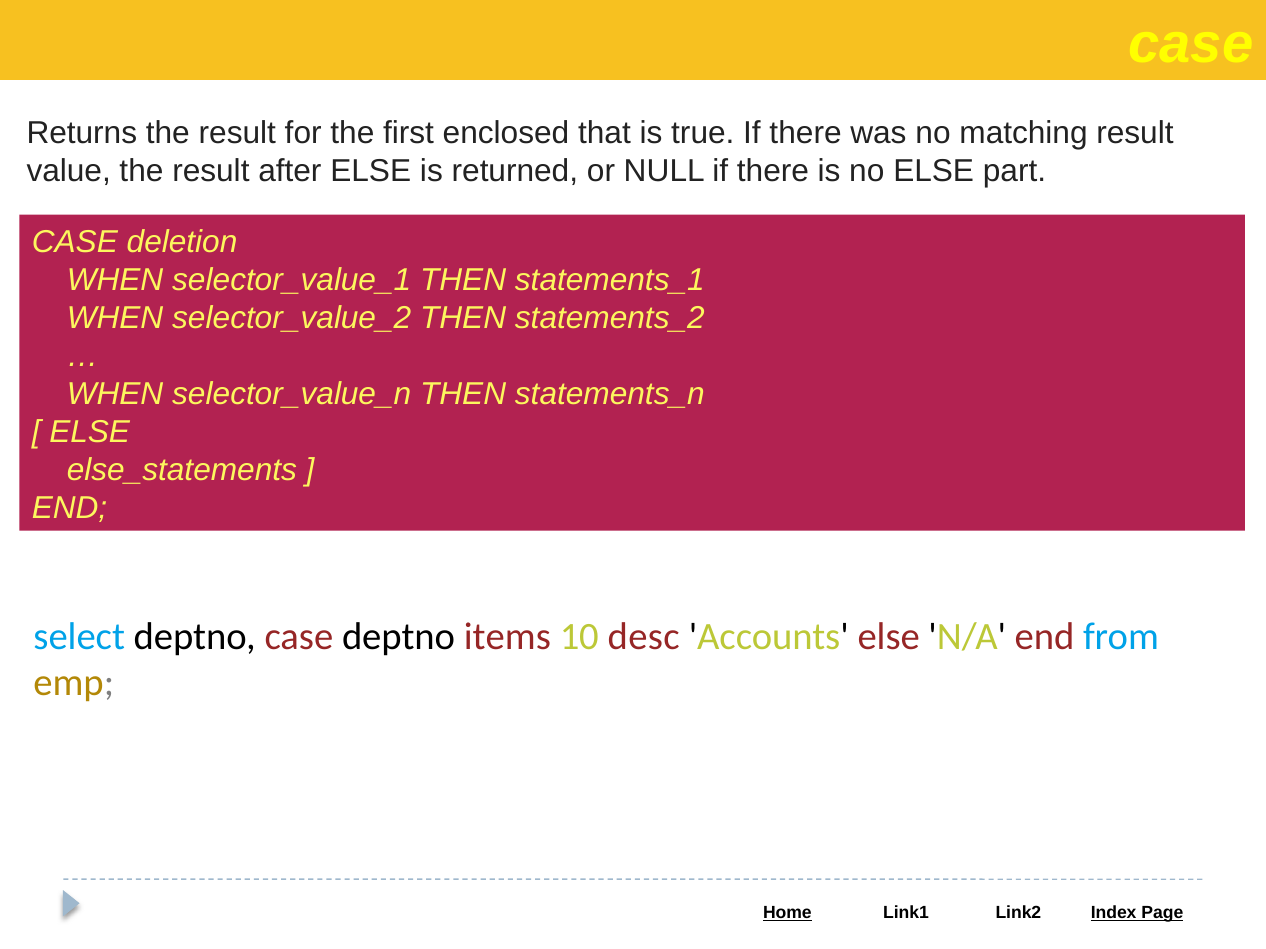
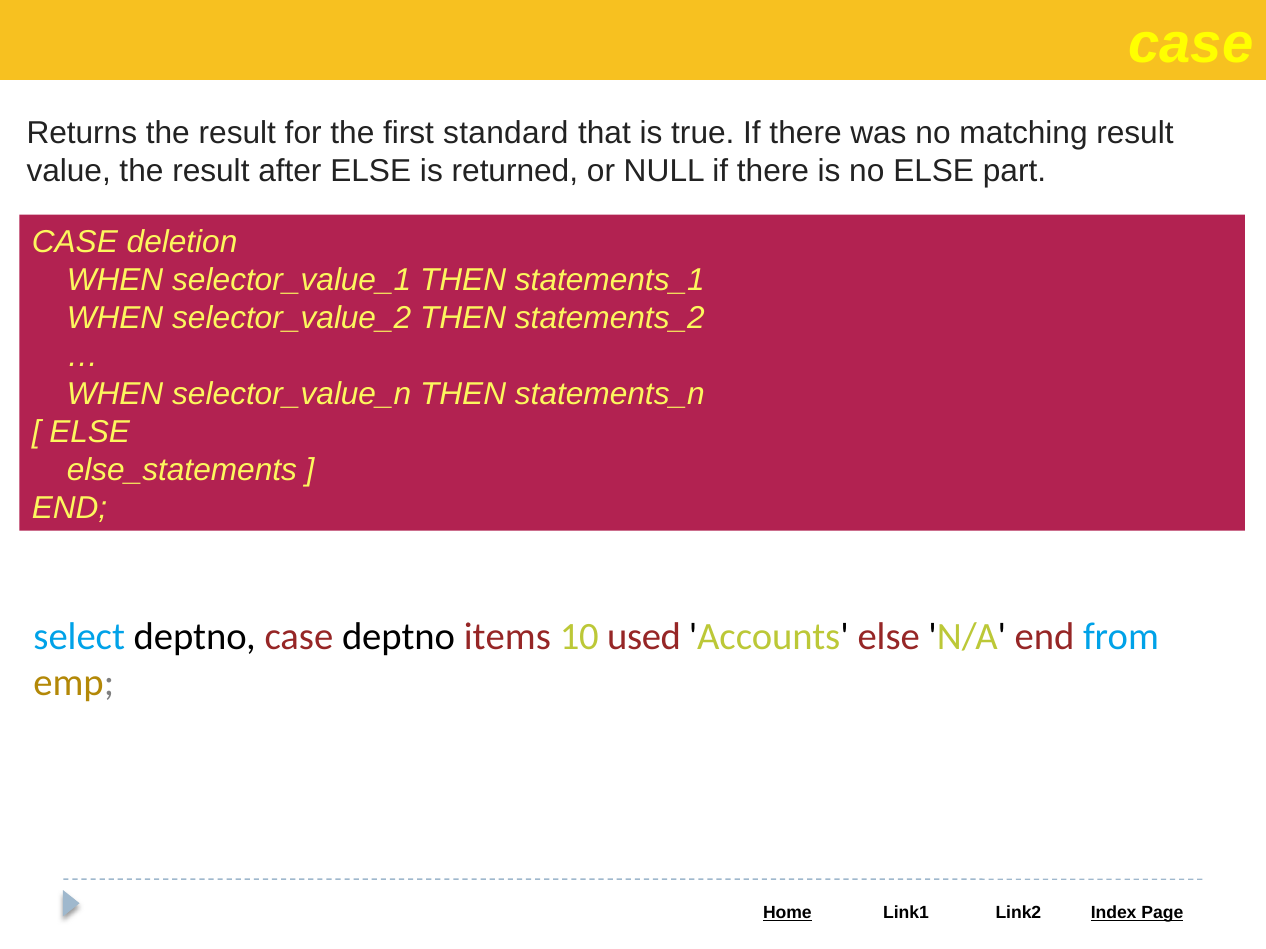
enclosed: enclosed -> standard
desc: desc -> used
